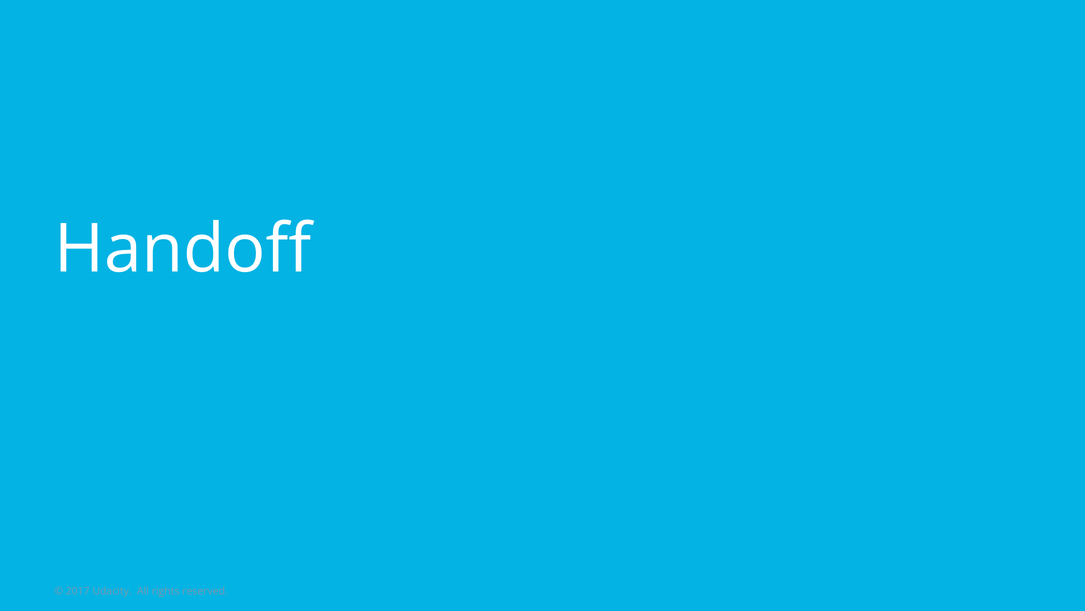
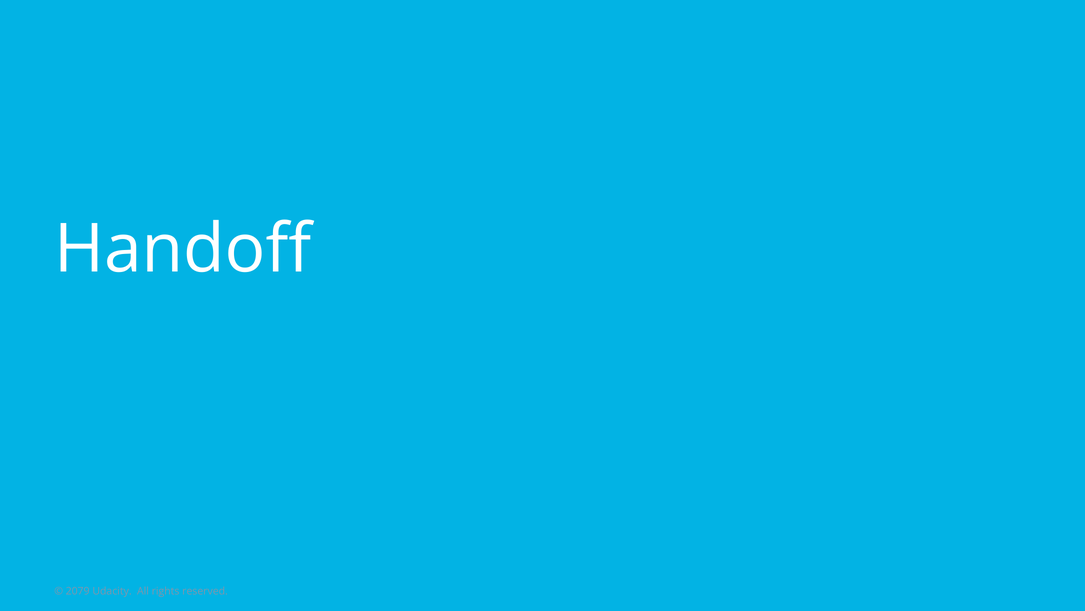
2017: 2017 -> 2079
